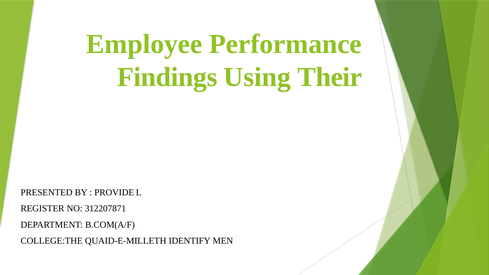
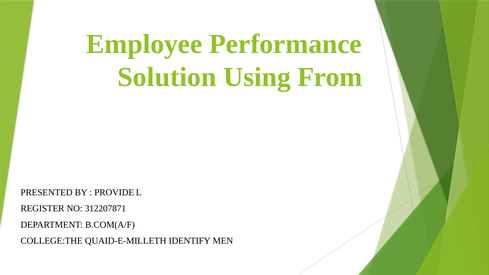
Findings: Findings -> Solution
Their: Their -> From
